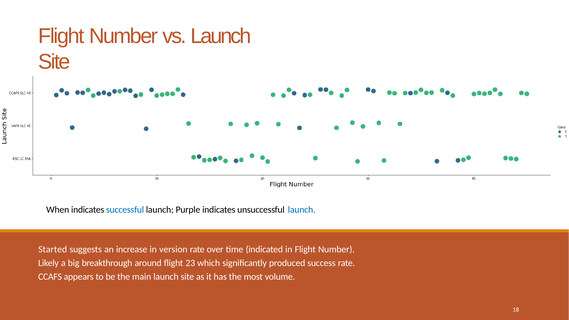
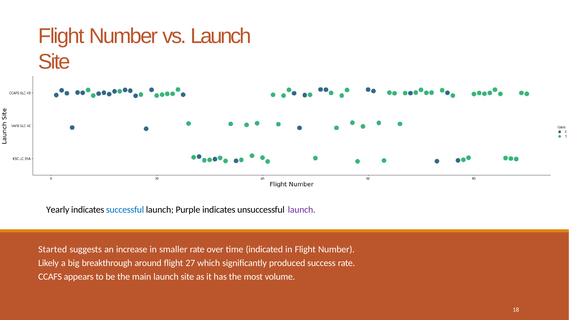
When: When -> Yearly
launch at (302, 210) colour: blue -> purple
version: version -> smaller
23: 23 -> 27
